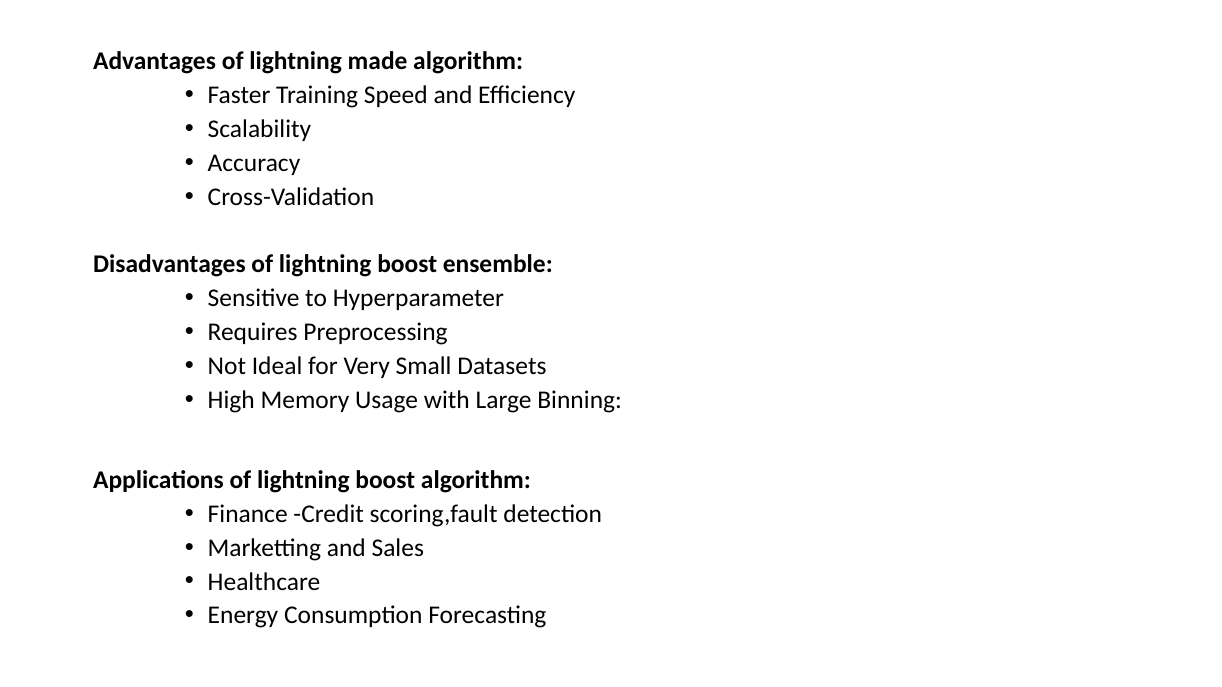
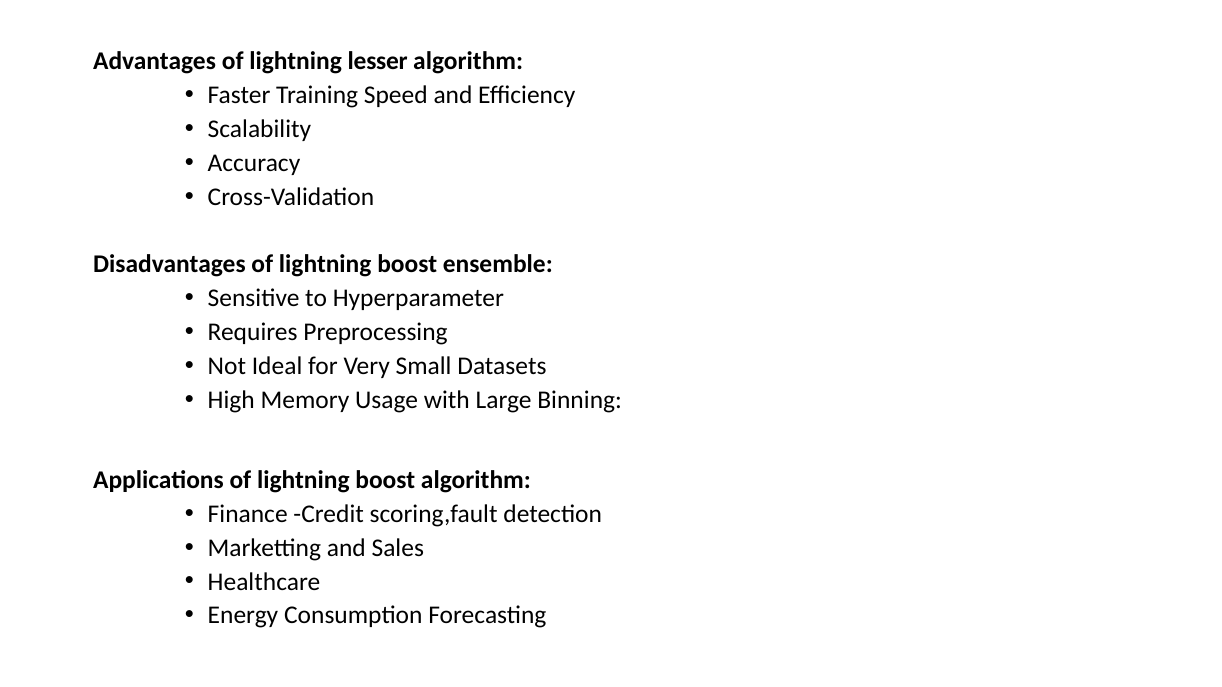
made: made -> lesser
